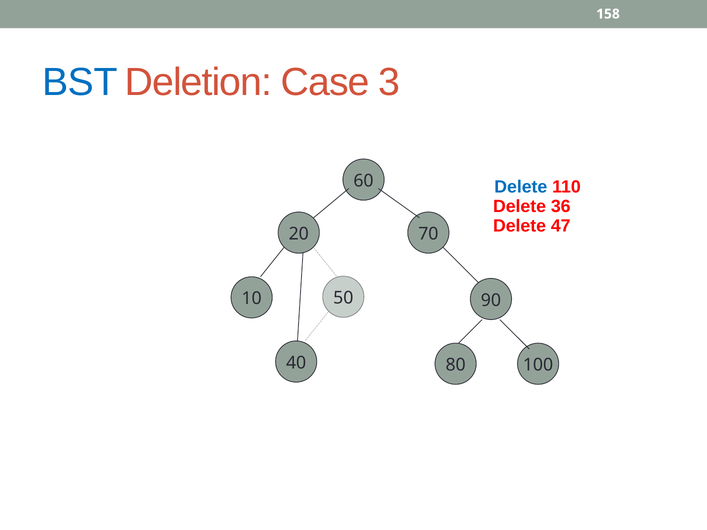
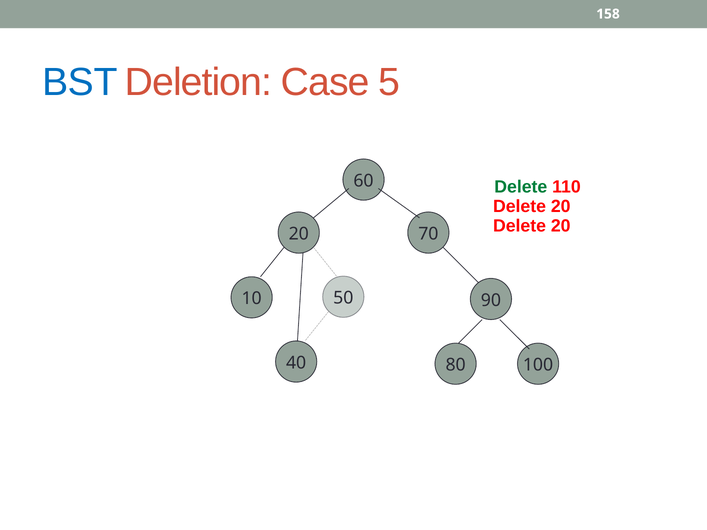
3: 3 -> 5
Delete at (521, 187) colour: blue -> green
36 at (561, 207): 36 -> 20
47 at (561, 226): 47 -> 20
